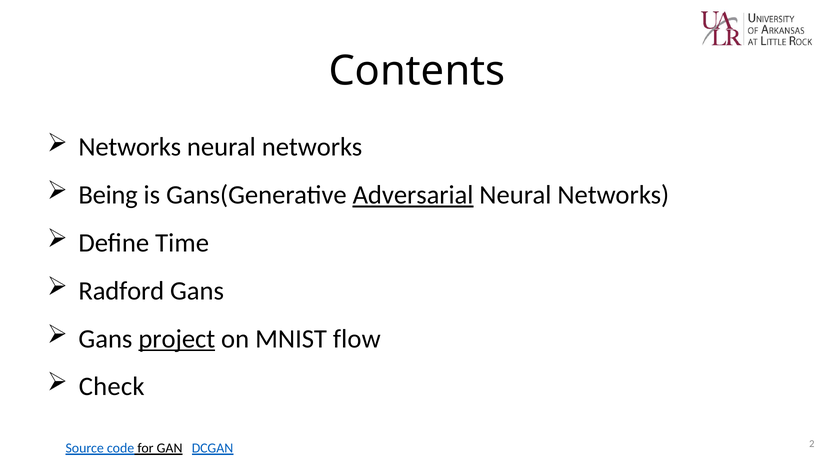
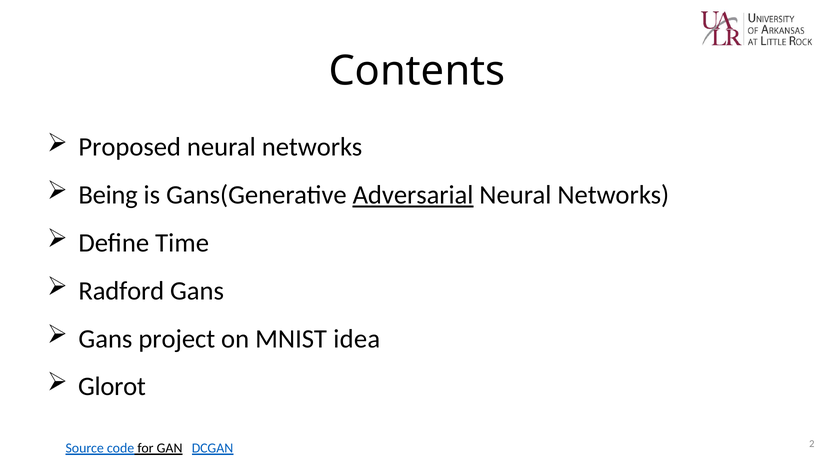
Networks at (130, 147): Networks -> Proposed
project underline: present -> none
flow: flow -> idea
Check: Check -> Glorot
